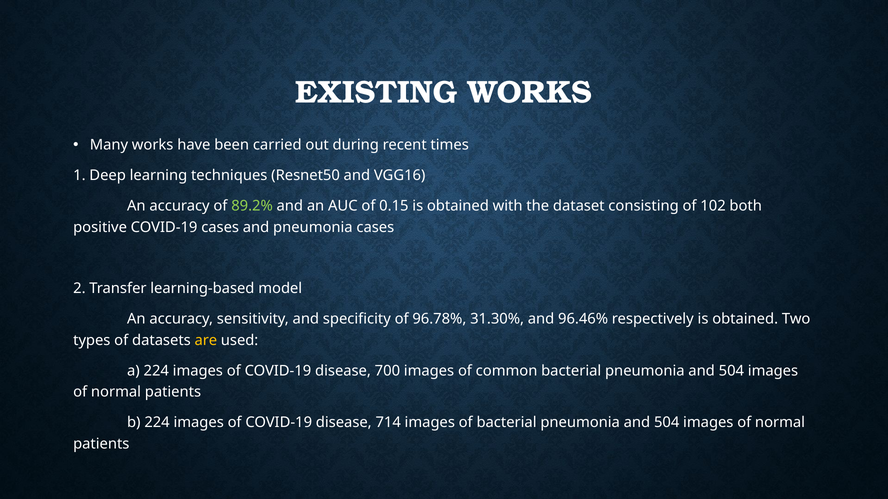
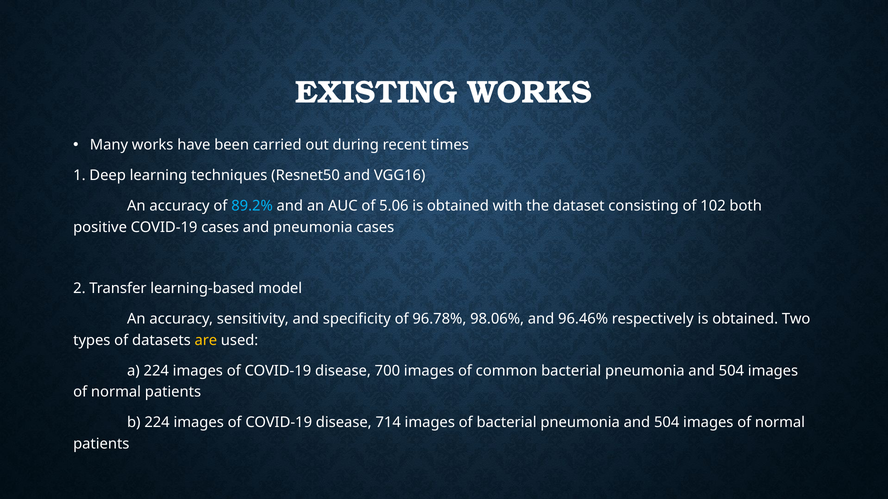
89.2% colour: light green -> light blue
0.15: 0.15 -> 5.06
31.30%: 31.30% -> 98.06%
